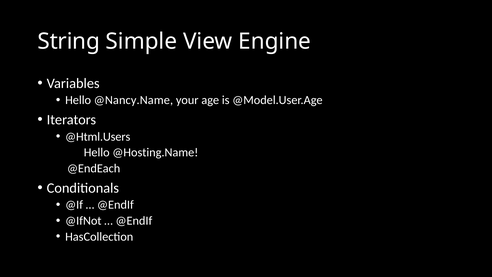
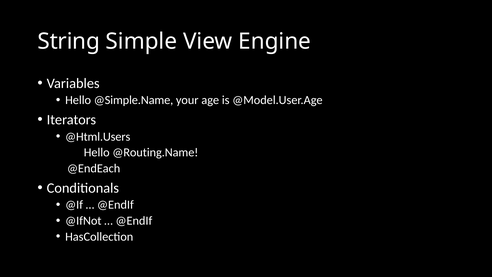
@Nancy.Name: @Nancy.Name -> @Simple.Name
@Hosting.Name: @Hosting.Name -> @Routing.Name
